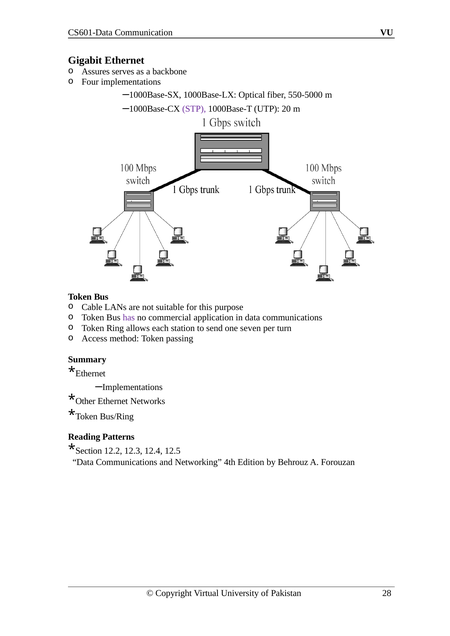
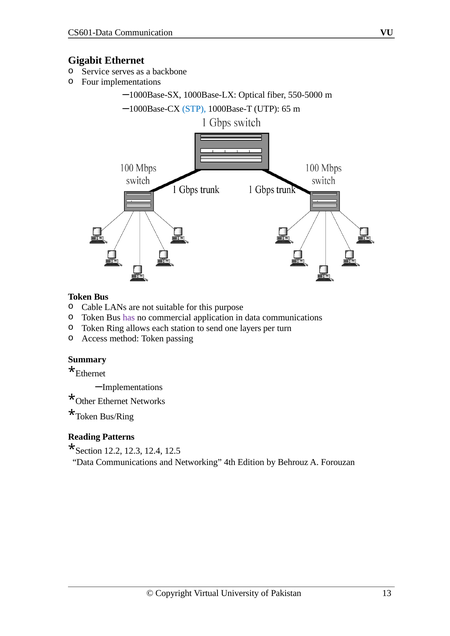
Assures: Assures -> Service
STP colour: purple -> blue
20: 20 -> 65
seven: seven -> layers
28: 28 -> 13
